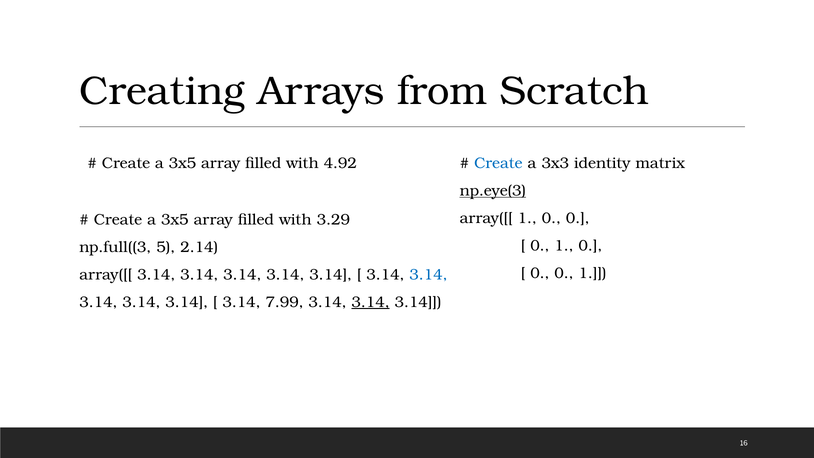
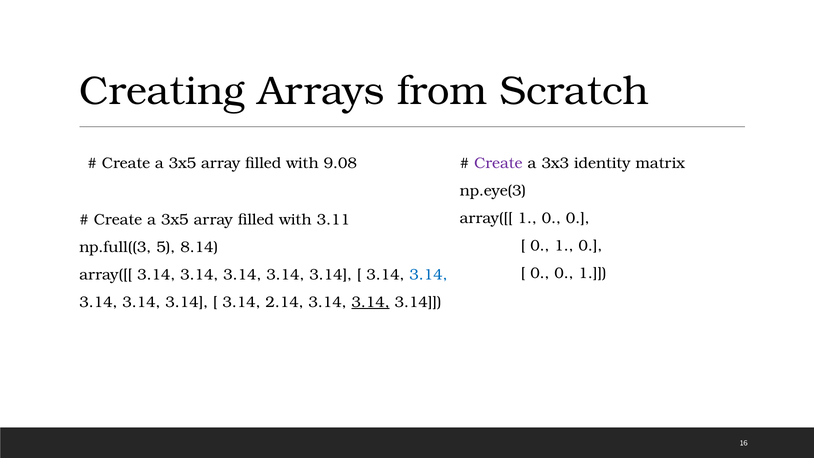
Create at (498, 163) colour: blue -> purple
4.92: 4.92 -> 9.08
np.eye(3 underline: present -> none
3.29: 3.29 -> 3.11
2.14: 2.14 -> 8.14
7.99: 7.99 -> 2.14
